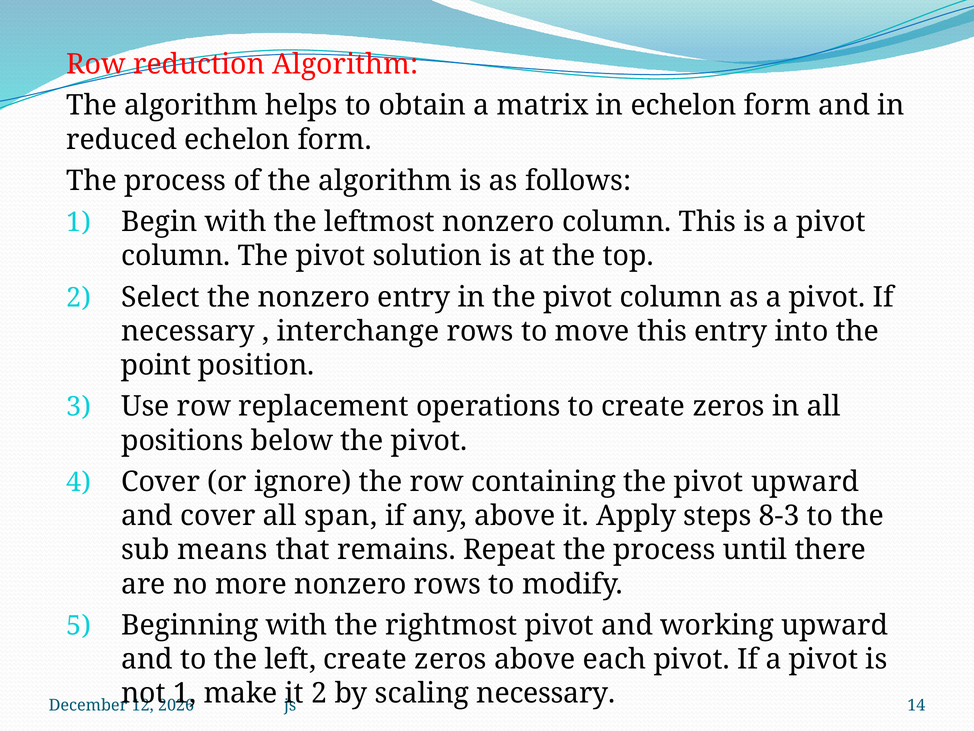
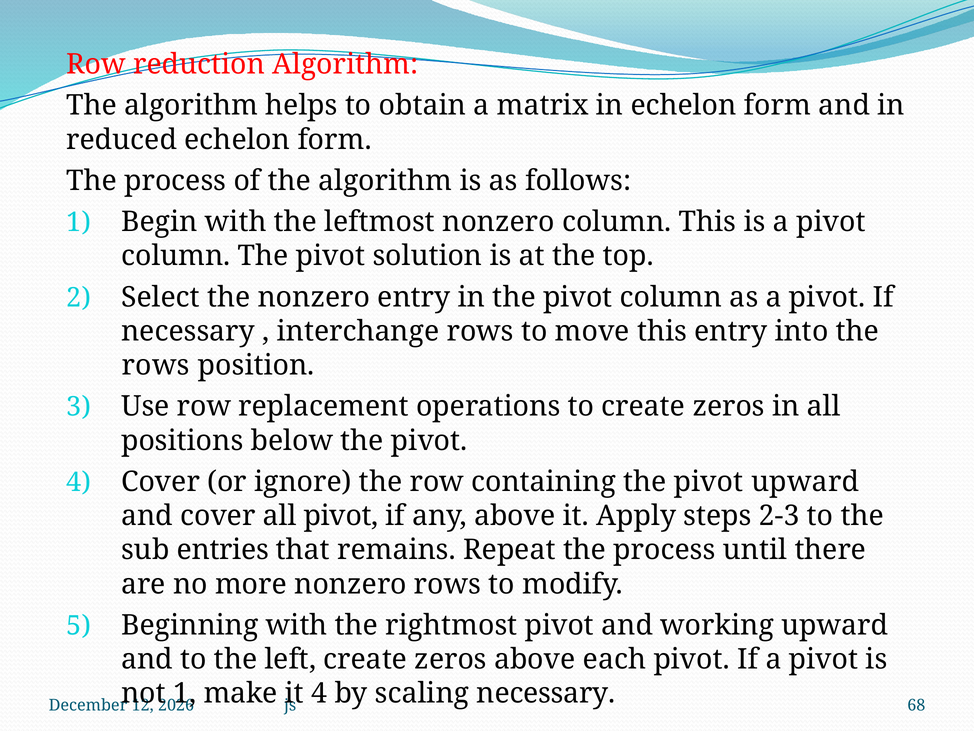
point at (156, 365): point -> rows
all span: span -> pivot
8-3: 8-3 -> 2-3
means: means -> entries
2 at (319, 693): 2 -> 4
14: 14 -> 68
